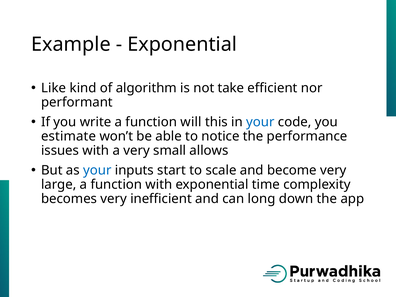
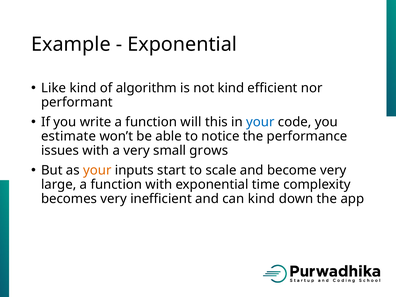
not take: take -> kind
allows: allows -> grows
your at (97, 170) colour: blue -> orange
can long: long -> kind
